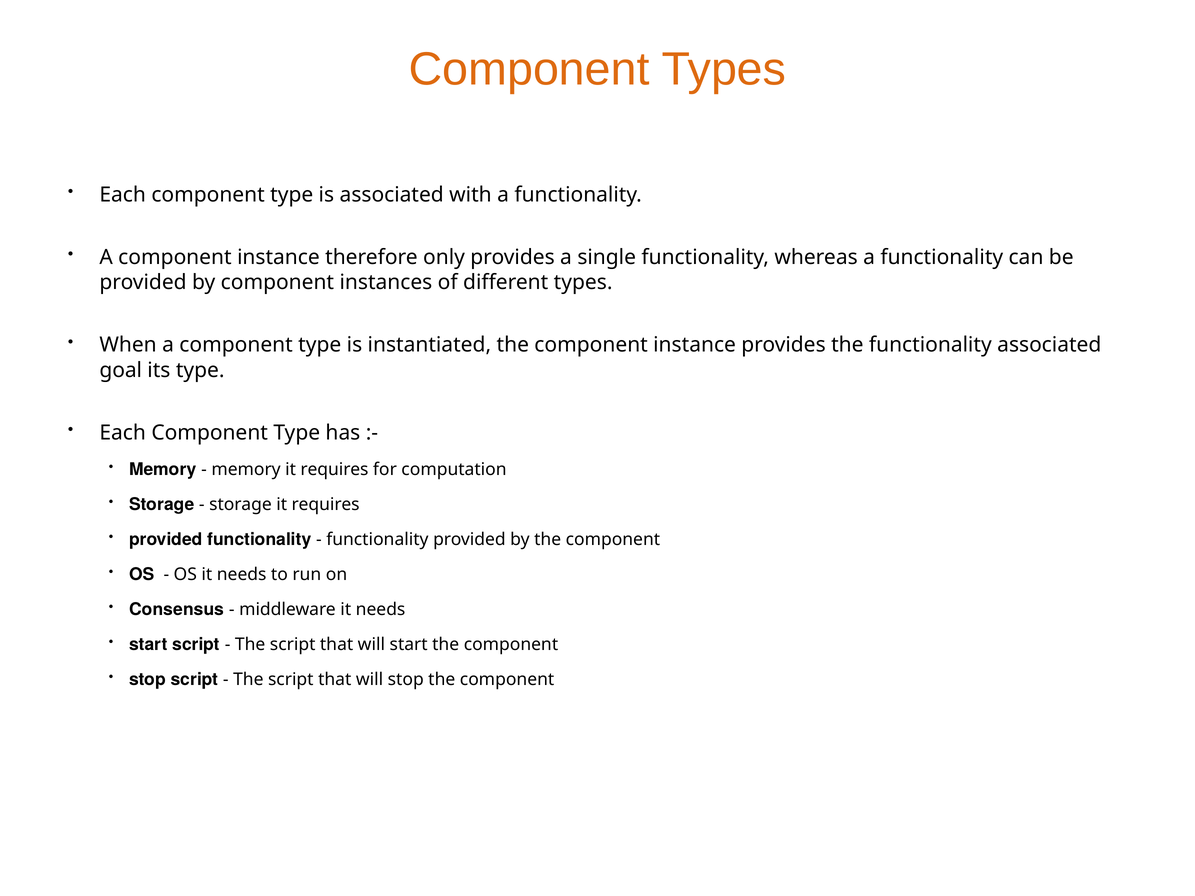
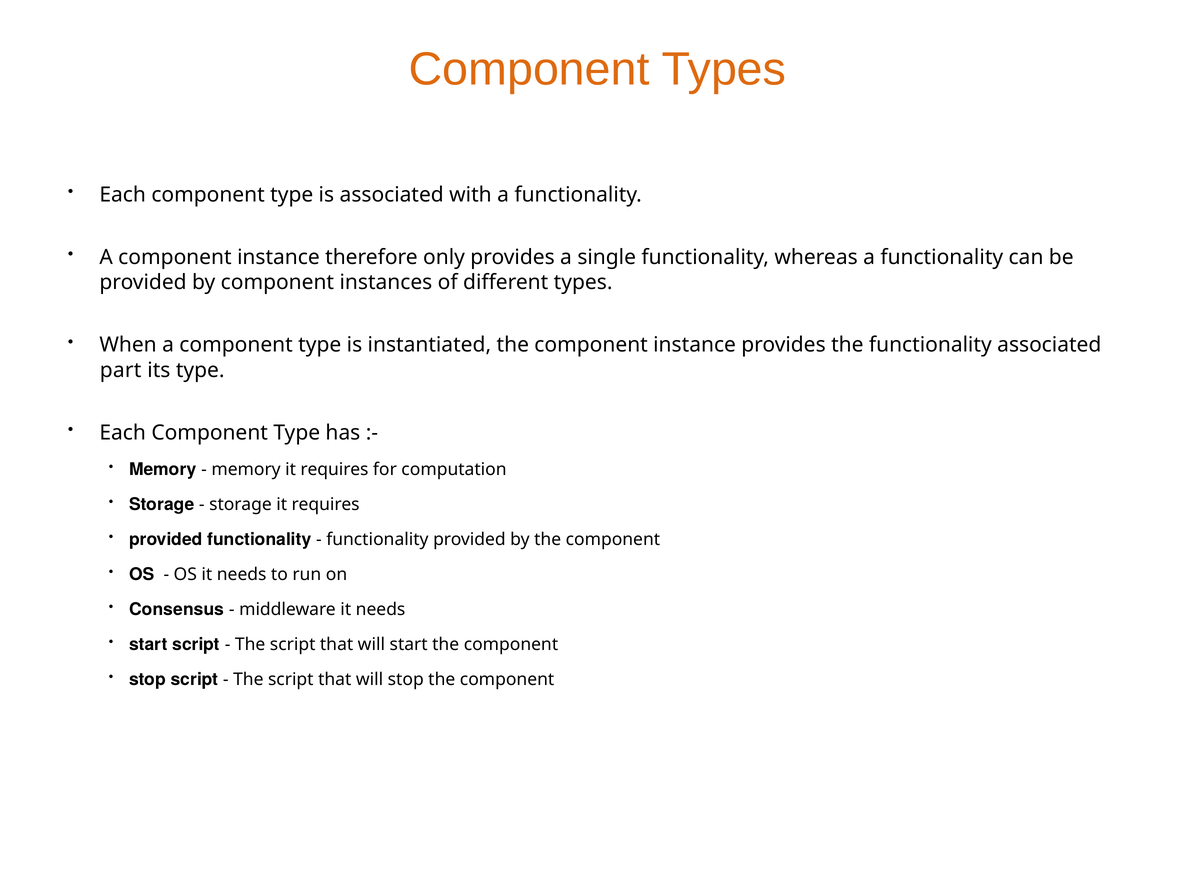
goal: goal -> part
